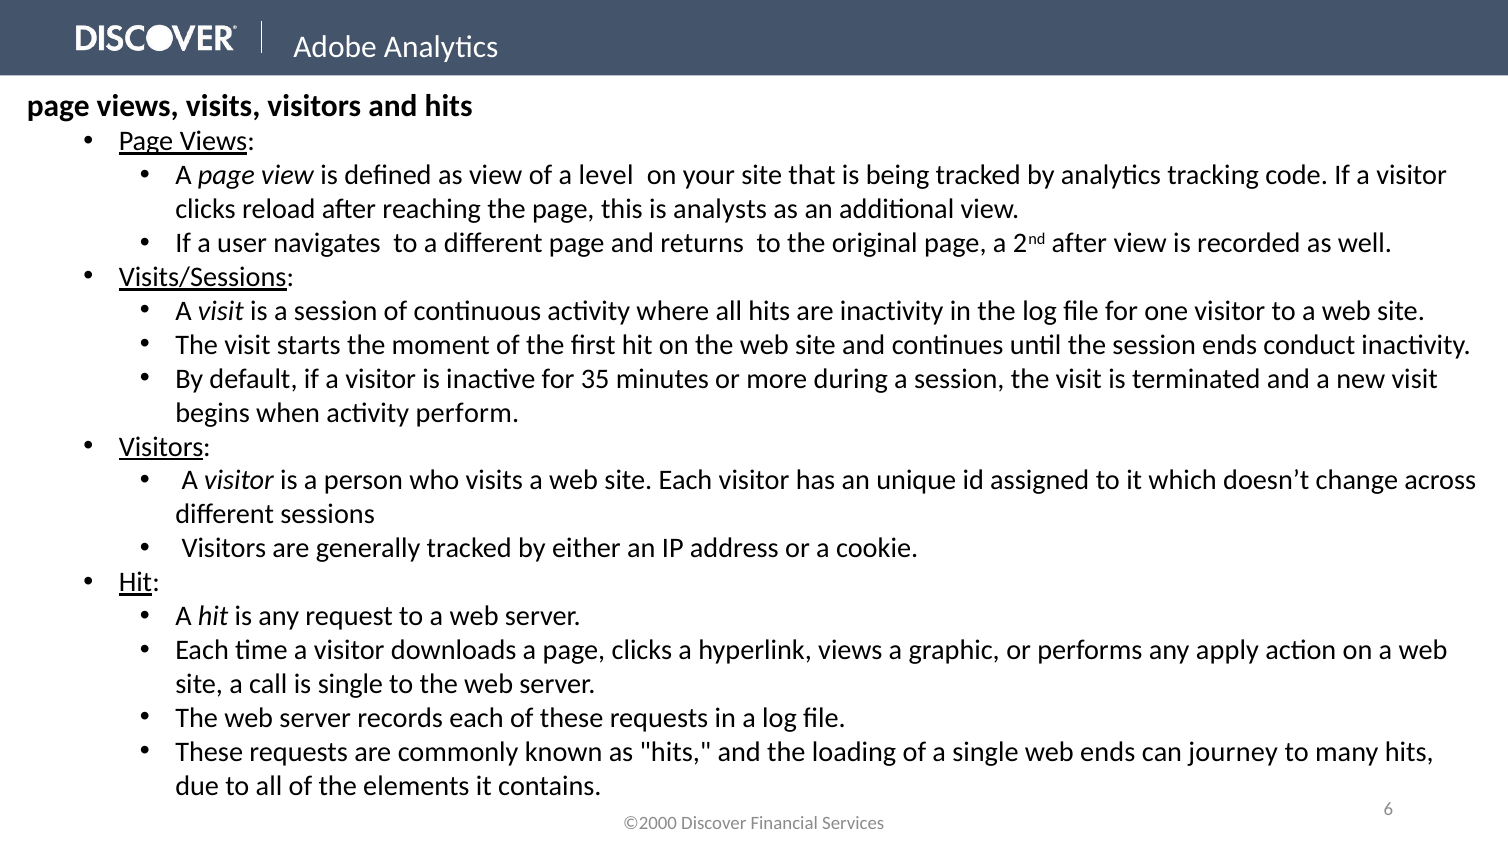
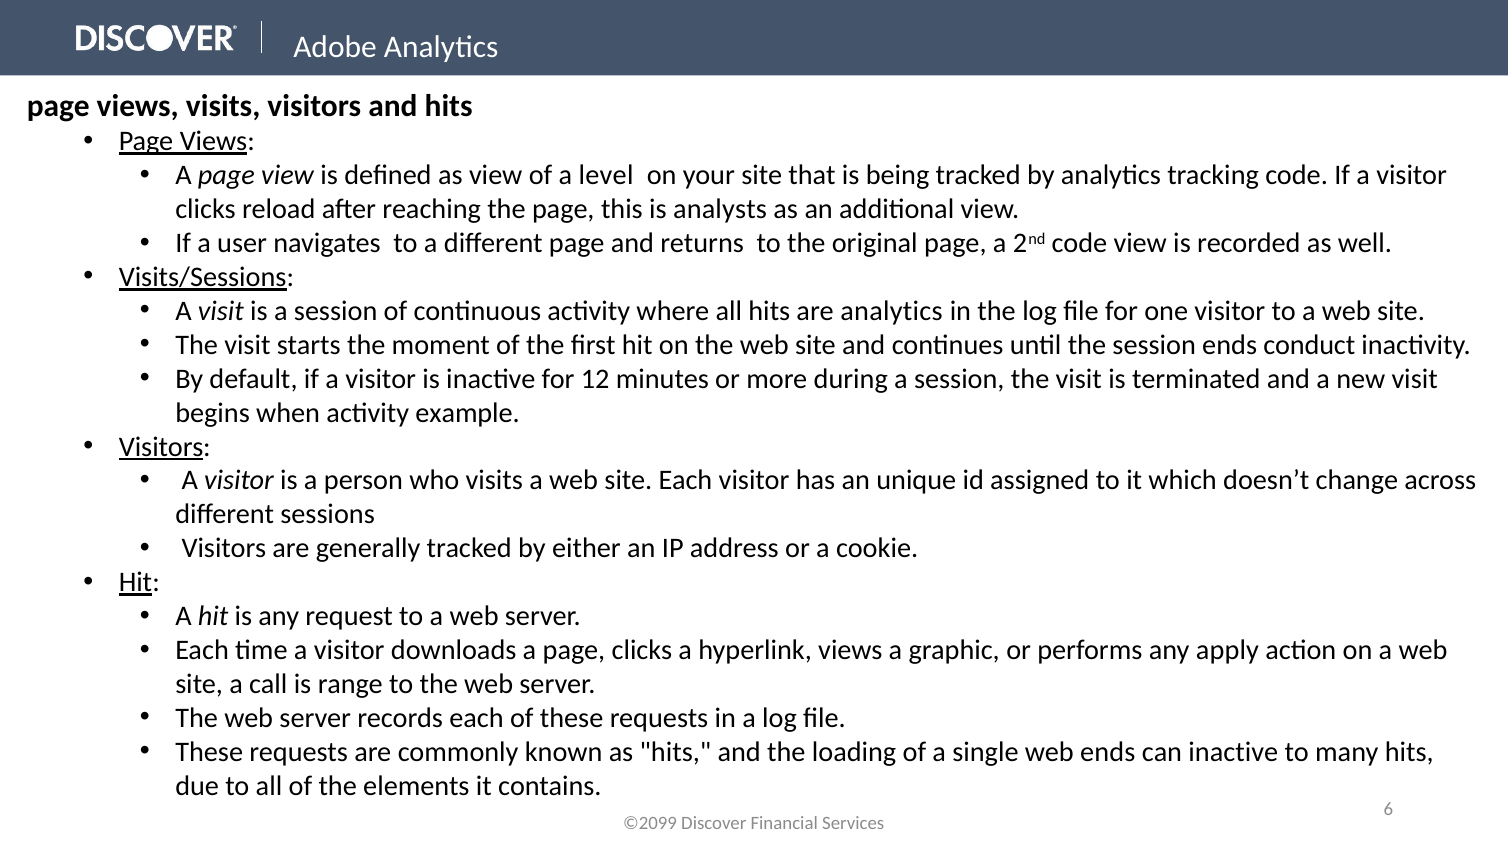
2nd after: after -> code
are inactivity: inactivity -> analytics
35: 35 -> 12
perform: perform -> example
is single: single -> range
can journey: journey -> inactive
©2000: ©2000 -> ©2099
